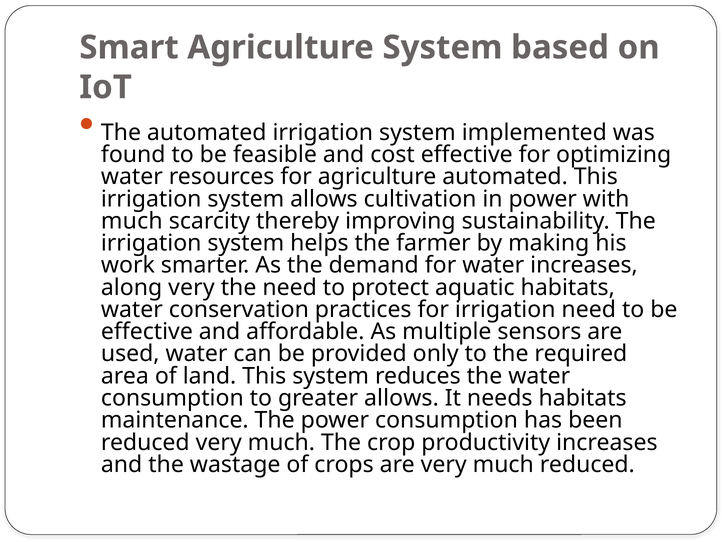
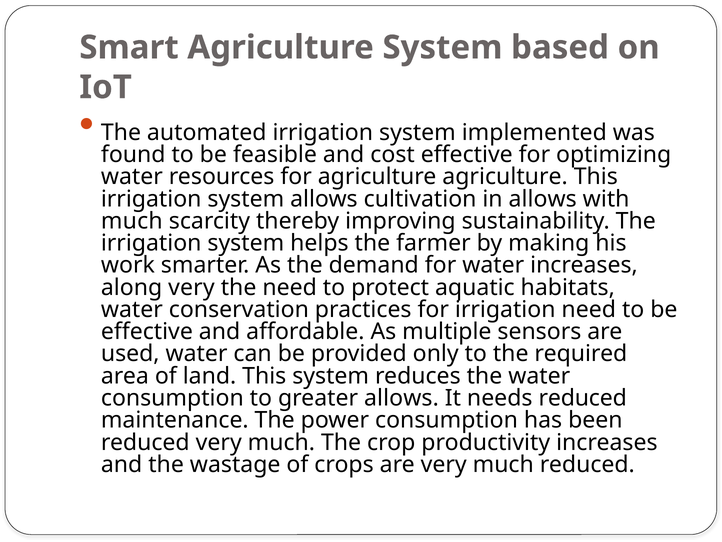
agriculture automated: automated -> agriculture
in power: power -> allows
needs habitats: habitats -> reduced
